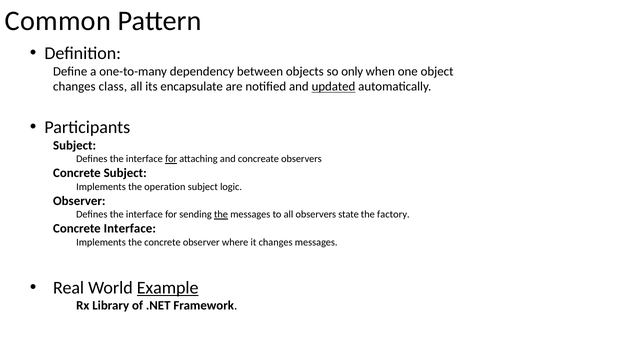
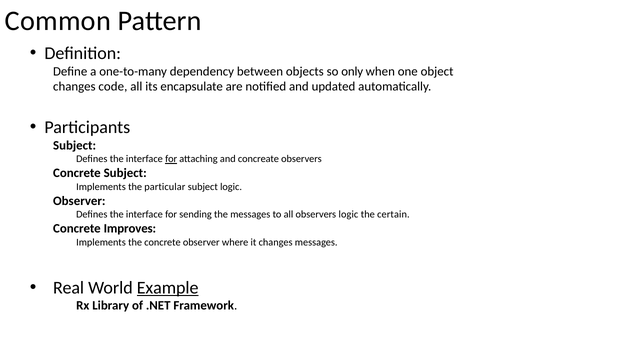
class: class -> code
updated underline: present -> none
operation: operation -> particular
the at (221, 215) underline: present -> none
observers state: state -> logic
factory: factory -> certain
Concrete Interface: Interface -> Improves
